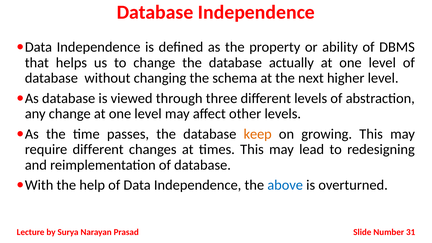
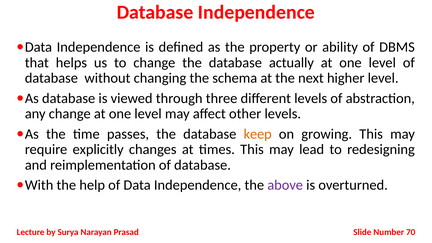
require different: different -> explicitly
above colour: blue -> purple
31: 31 -> 70
